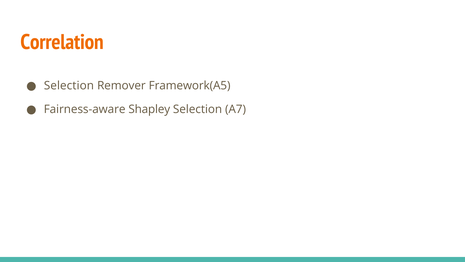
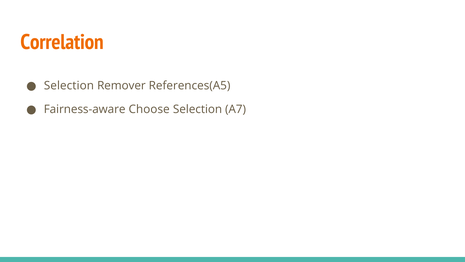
Framework(A5: Framework(A5 -> References(A5
Shapley: Shapley -> Choose
